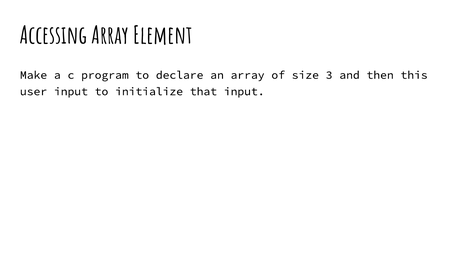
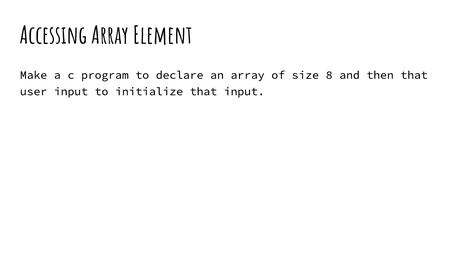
3: 3 -> 8
then this: this -> that
